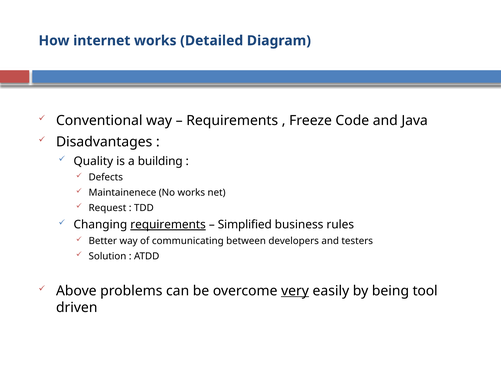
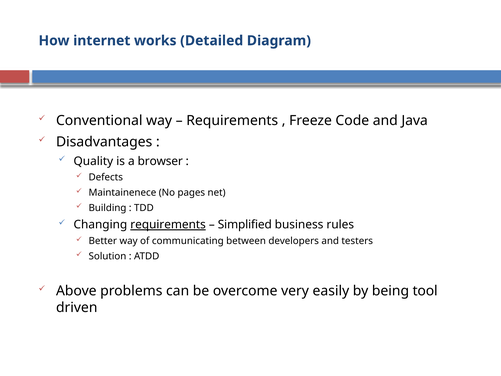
building: building -> browser
No works: works -> pages
Request: Request -> Building
very underline: present -> none
